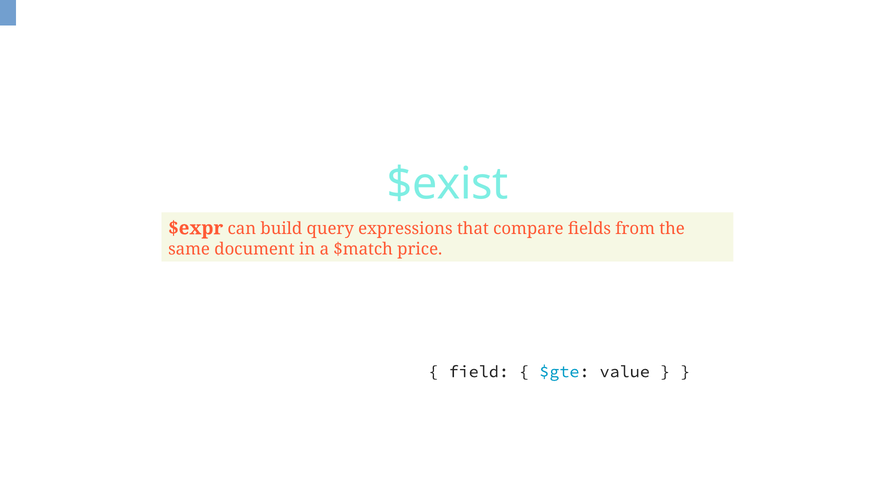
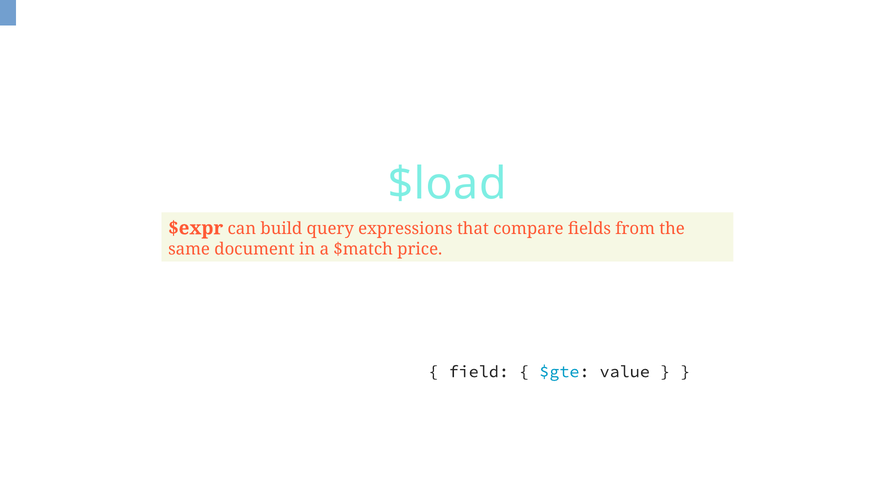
$exist: $exist -> $load
